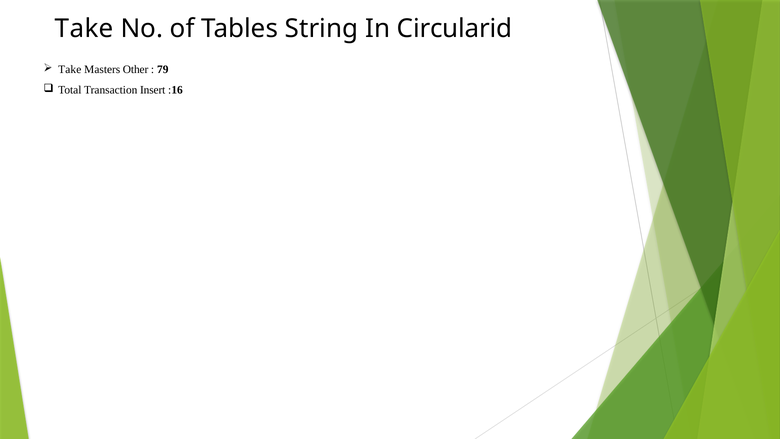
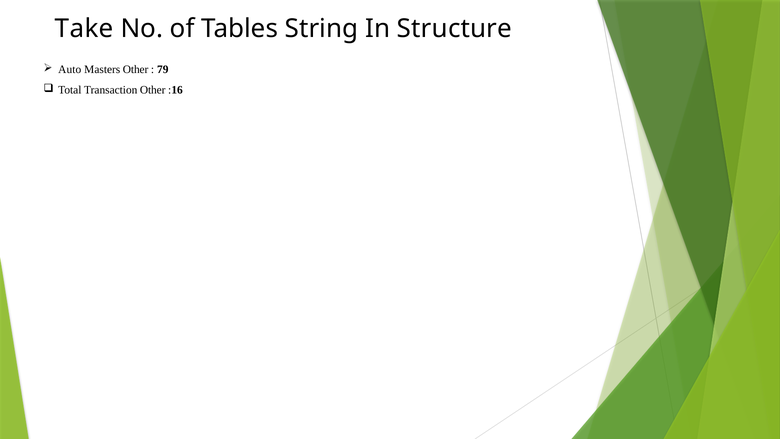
Circularid: Circularid -> Structure
Take at (70, 70): Take -> Auto
Transaction Insert: Insert -> Other
